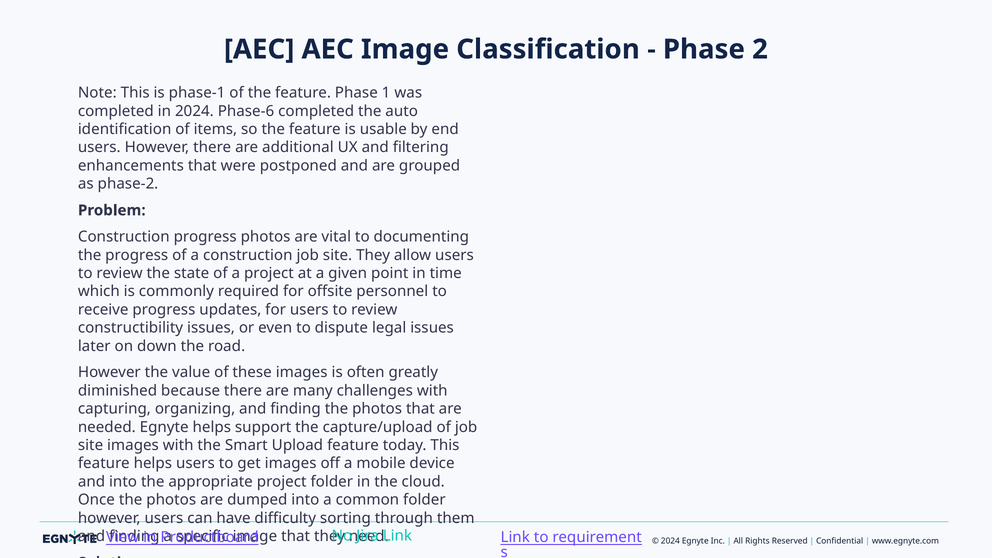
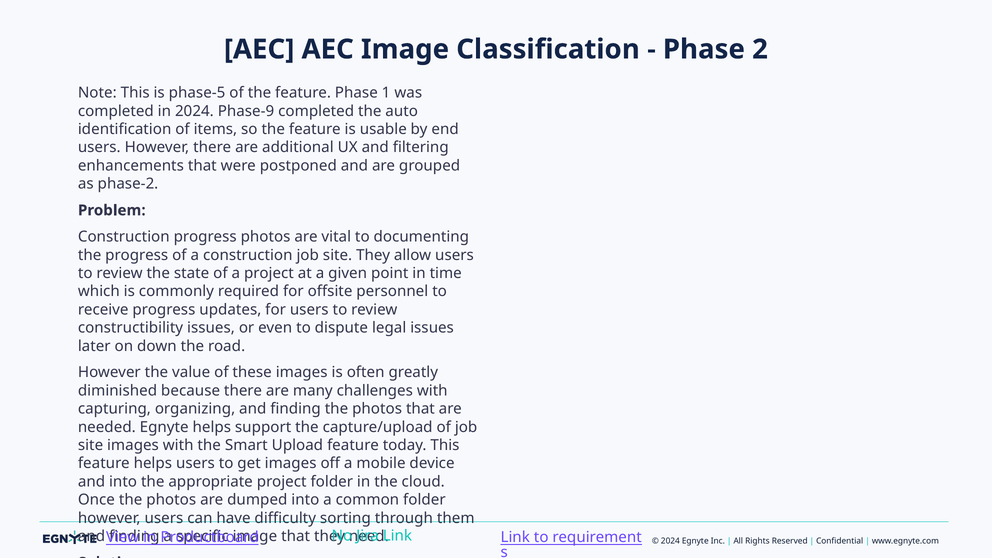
phase-1: phase-1 -> phase-5
Phase-6: Phase-6 -> Phase-9
